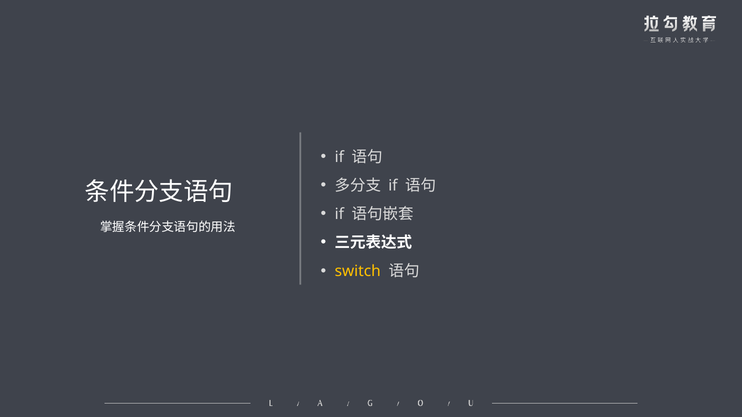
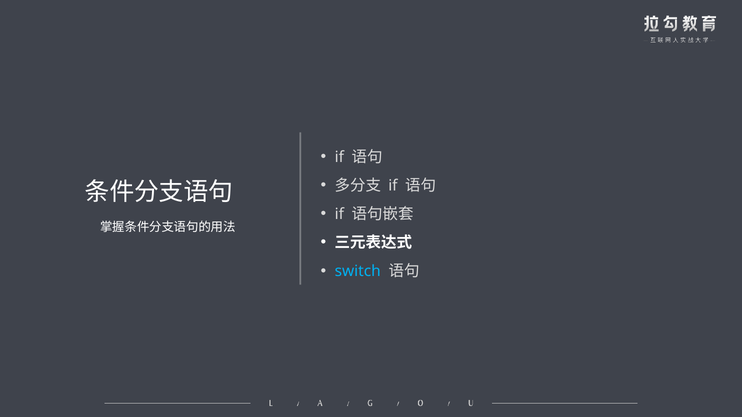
switch colour: yellow -> light blue
